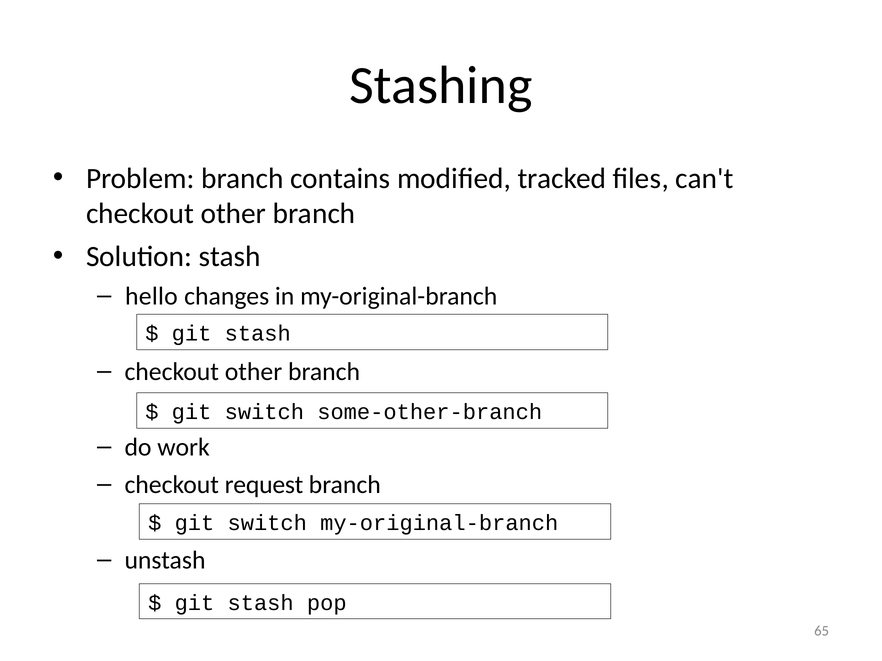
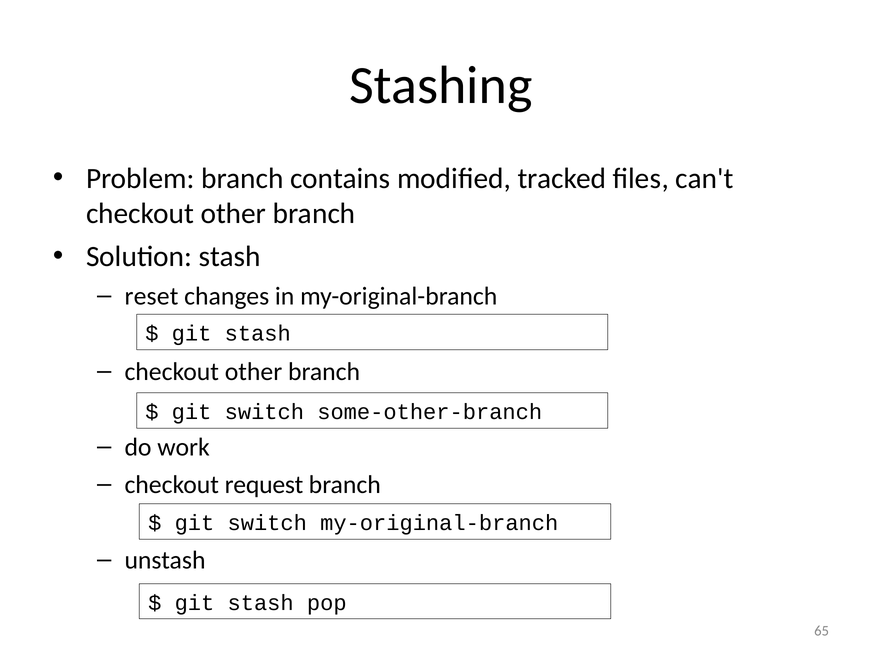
hello: hello -> reset
